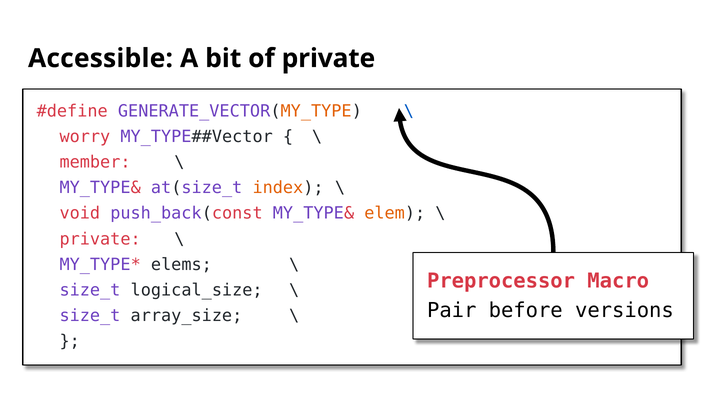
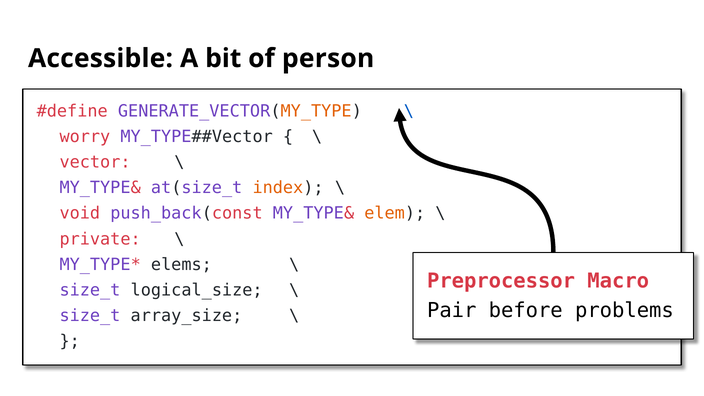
of private: private -> person
member: member -> vector
versions: versions -> problems
